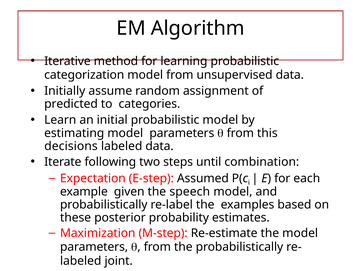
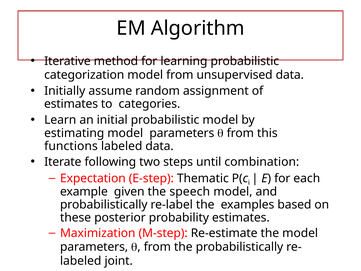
predicted at (71, 104): predicted -> estimates
decisions: decisions -> functions
Assumed: Assumed -> Thematic
